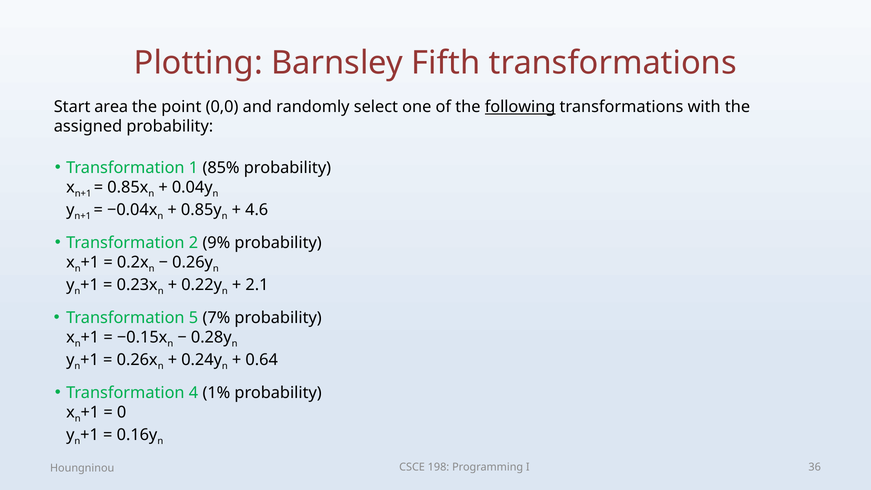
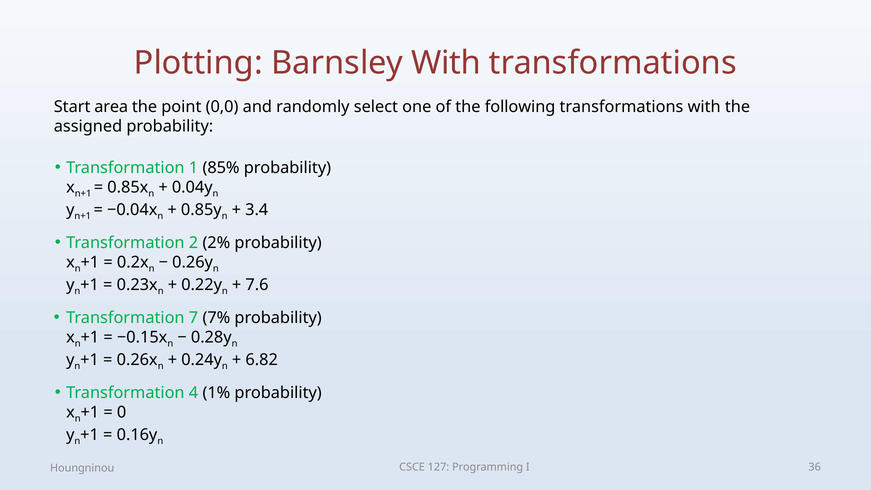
Barnsley Fifth: Fifth -> With
following underline: present -> none
4.6: 4.6 -> 3.4
9%: 9% -> 2%
2.1: 2.1 -> 7.6
5: 5 -> 7
0.64: 0.64 -> 6.82
198: 198 -> 127
